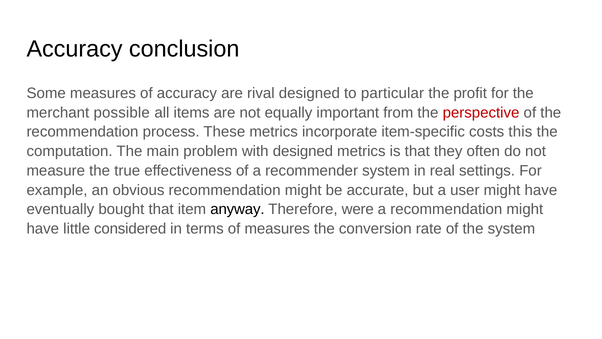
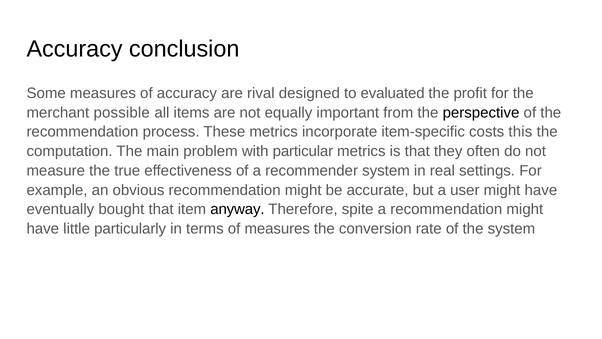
particular: particular -> evaluated
perspective colour: red -> black
with designed: designed -> particular
were: were -> spite
considered: considered -> particularly
